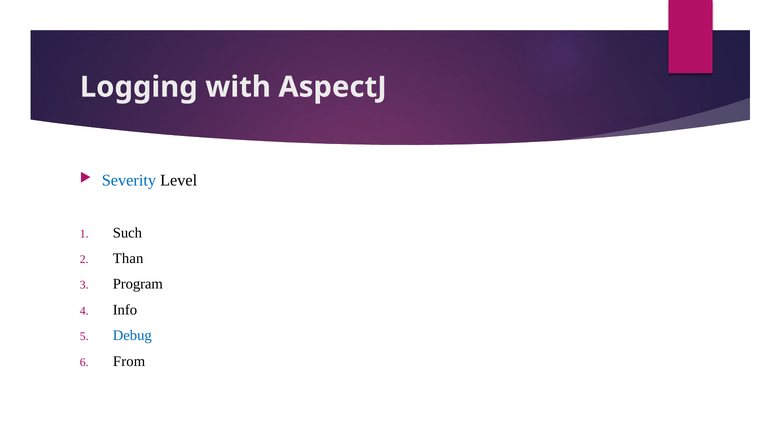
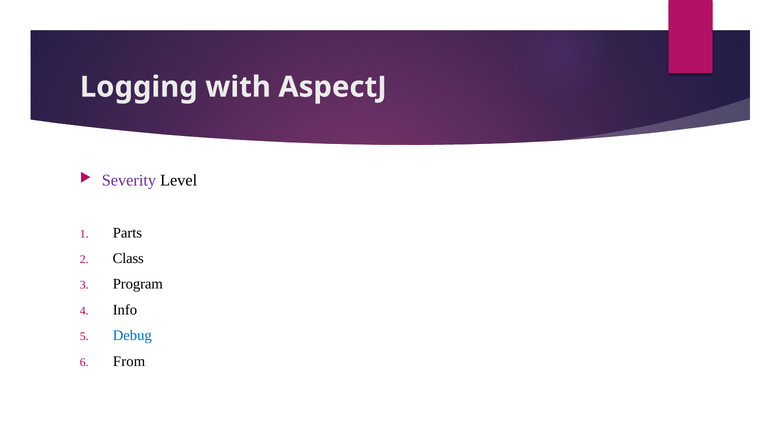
Severity colour: blue -> purple
Such: Such -> Parts
Than: Than -> Class
